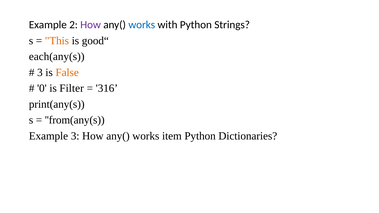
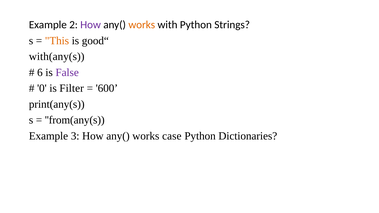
works at (142, 25) colour: blue -> orange
each(any(s: each(any(s -> with(any(s
3 at (40, 72): 3 -> 6
False colour: orange -> purple
316: 316 -> 600
item: item -> case
